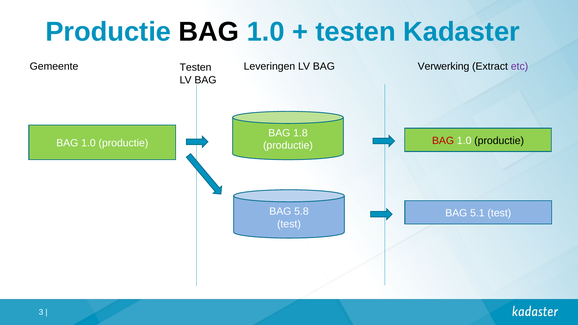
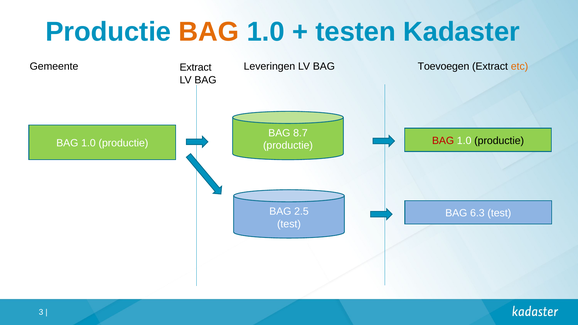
BAG at (209, 32) colour: black -> orange
Gemeente Testen: Testen -> Extract
Verwerking: Verwerking -> Toevoegen
etc colour: purple -> orange
1.8: 1.8 -> 8.7
5.8: 5.8 -> 2.5
5.1: 5.1 -> 6.3
